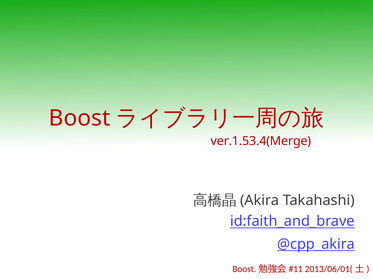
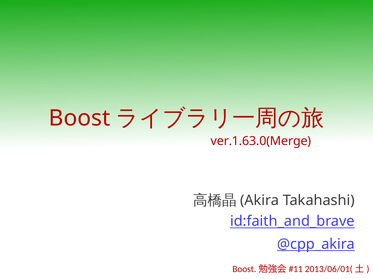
ver.1.53.4(Merge: ver.1.53.4(Merge -> ver.1.63.0(Merge
